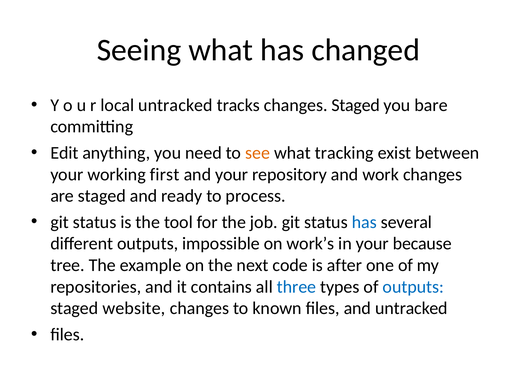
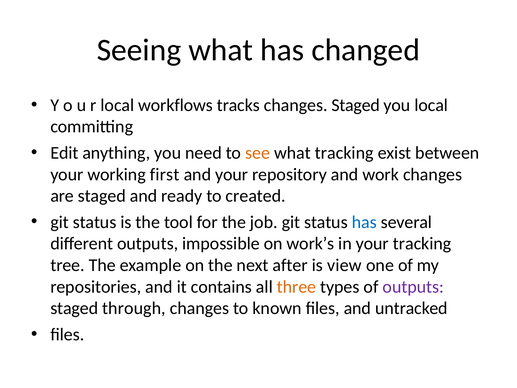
local untracked: untracked -> workflows
you bare: bare -> local
process: process -> created
your because: because -> tracking
code: code -> after
after: after -> view
three colour: blue -> orange
outputs at (413, 287) colour: blue -> purple
website: website -> through
